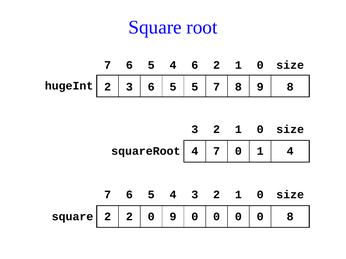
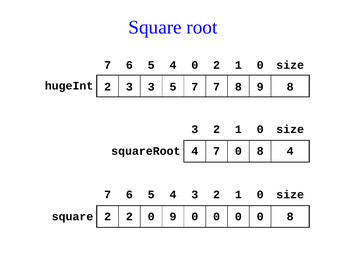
4 6: 6 -> 0
3 6: 6 -> 3
5 5: 5 -> 7
7 0 1: 1 -> 8
